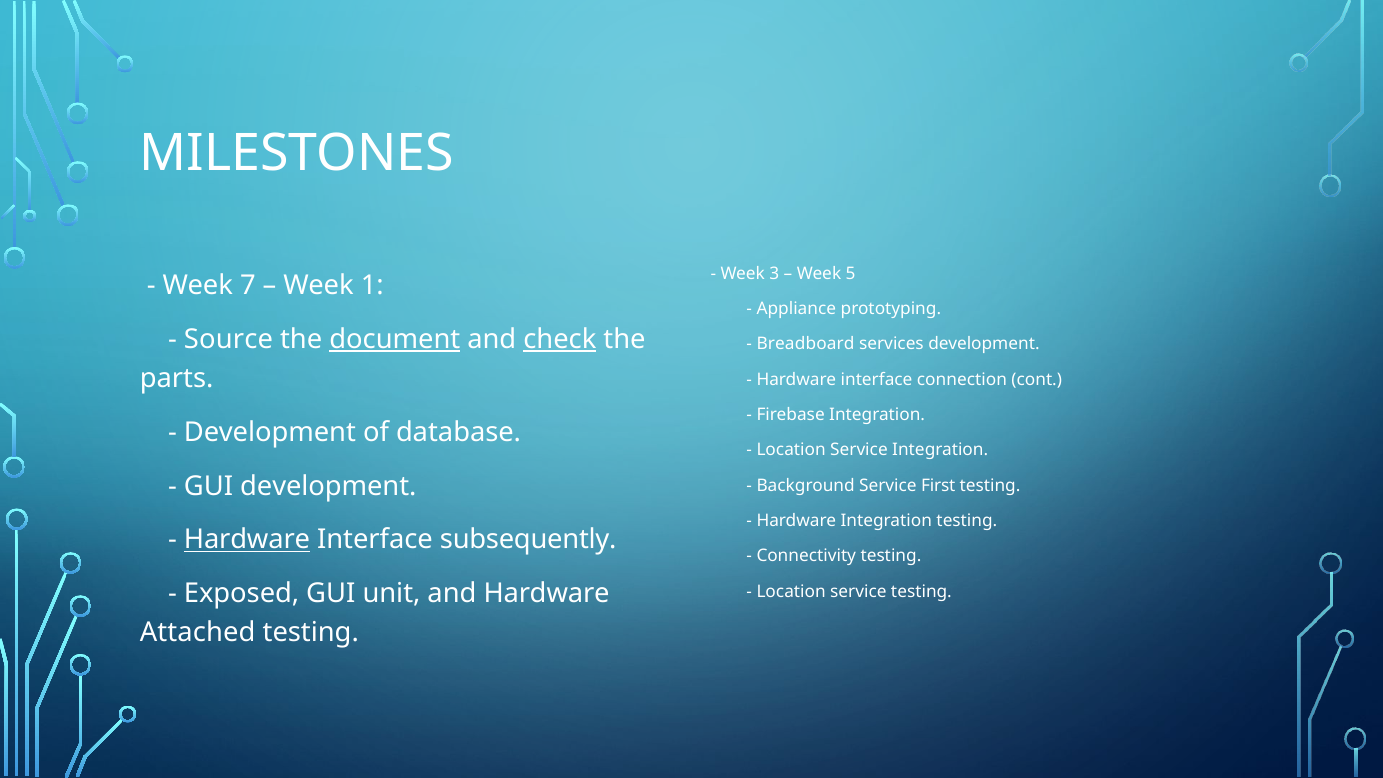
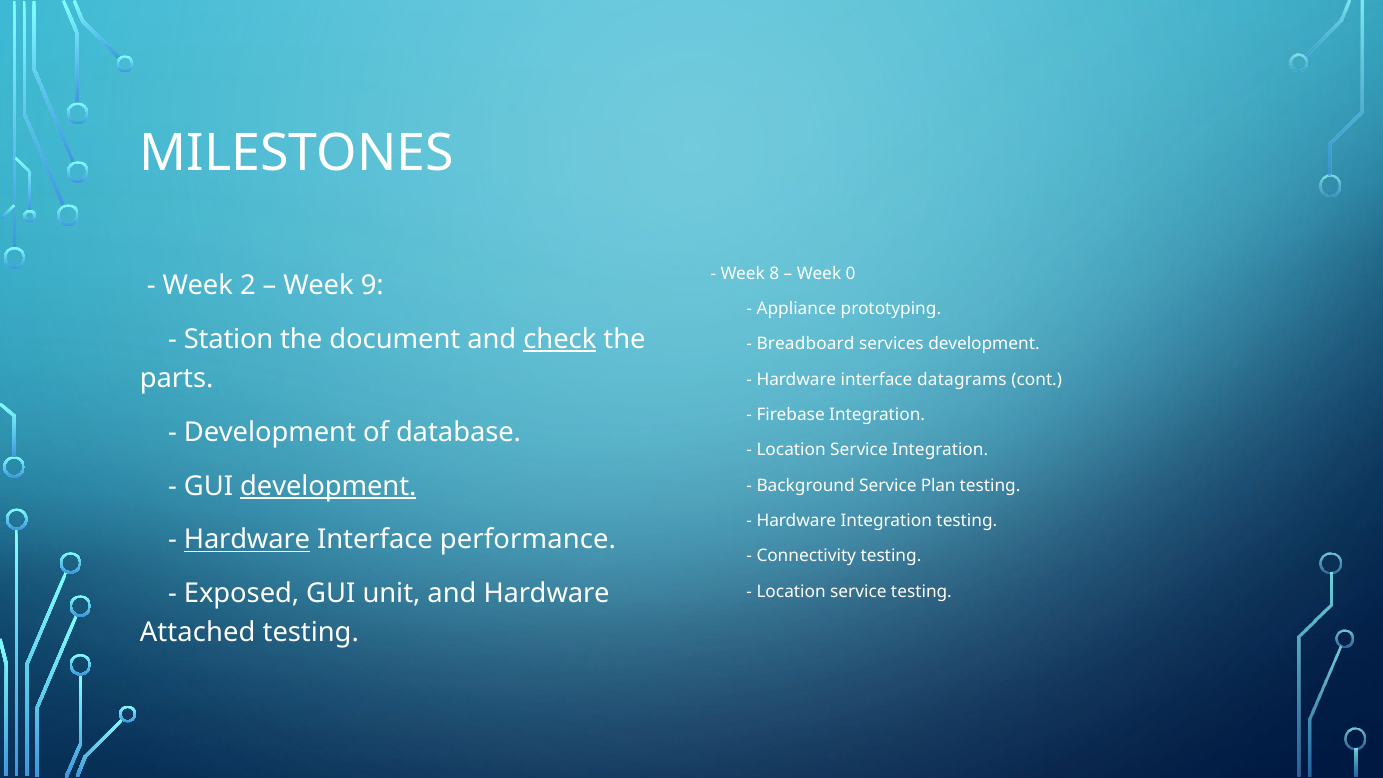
3: 3 -> 8
5: 5 -> 0
7: 7 -> 2
1: 1 -> 9
Source: Source -> Station
document underline: present -> none
connection: connection -> datagrams
development at (328, 486) underline: none -> present
First: First -> Plan
subsequently: subsequently -> performance
